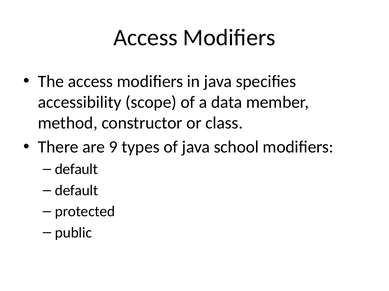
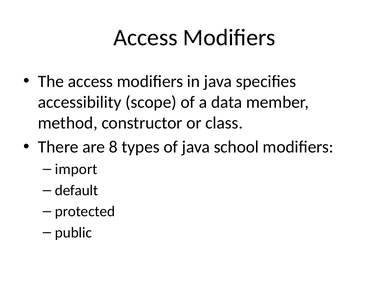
9: 9 -> 8
default at (76, 170): default -> import
